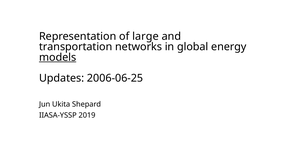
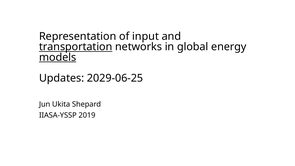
large: large -> input
transportation underline: none -> present
2006-06-25: 2006-06-25 -> 2029-06-25
